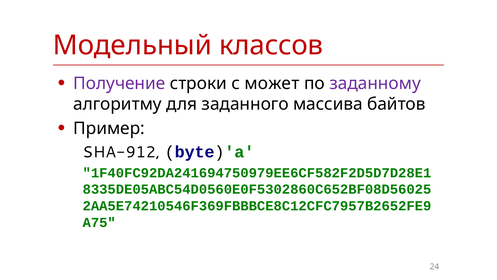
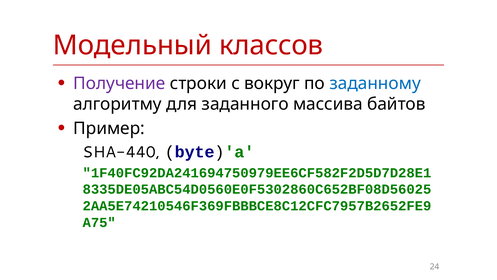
может: может -> вокруг
заданному colour: purple -> blue
SHA-912: SHA-912 -> SHA-440
